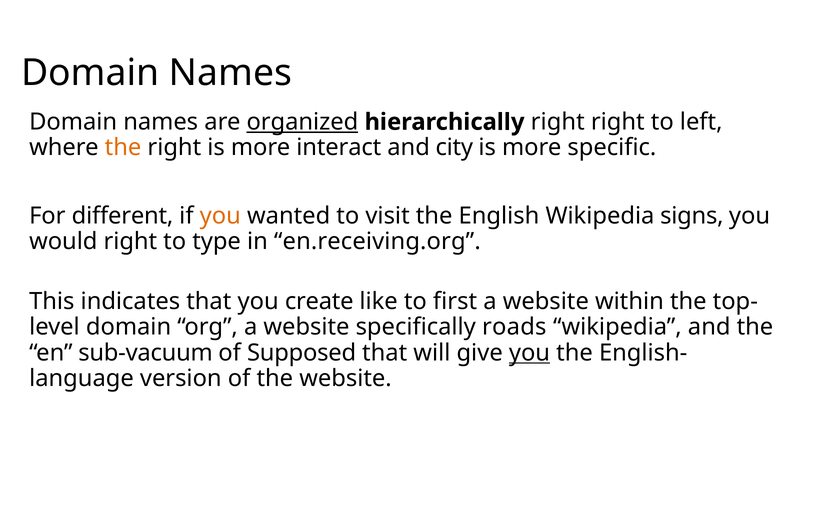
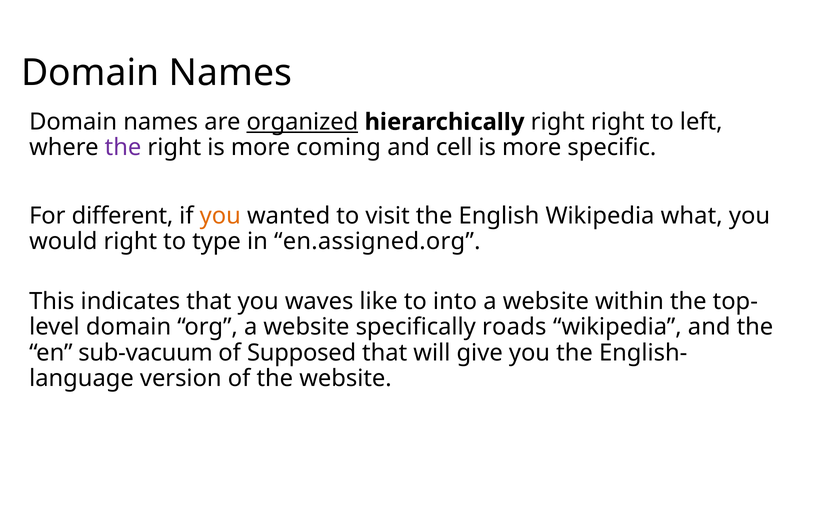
the at (123, 148) colour: orange -> purple
interact: interact -> coming
city: city -> cell
signs: signs -> what
en.receiving.org: en.receiving.org -> en.assigned.org
create: create -> waves
first: first -> into
you at (529, 353) underline: present -> none
